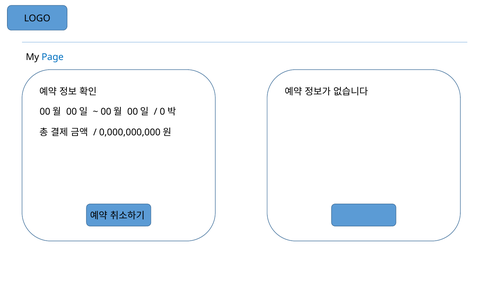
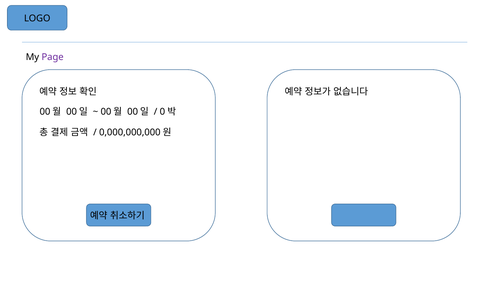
Page colour: blue -> purple
